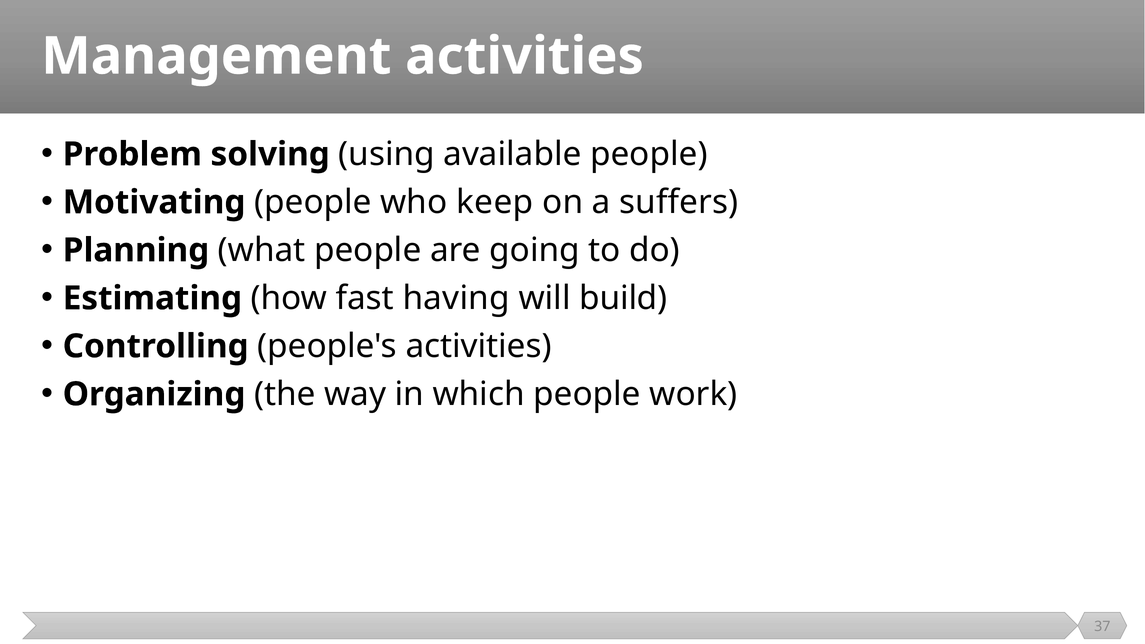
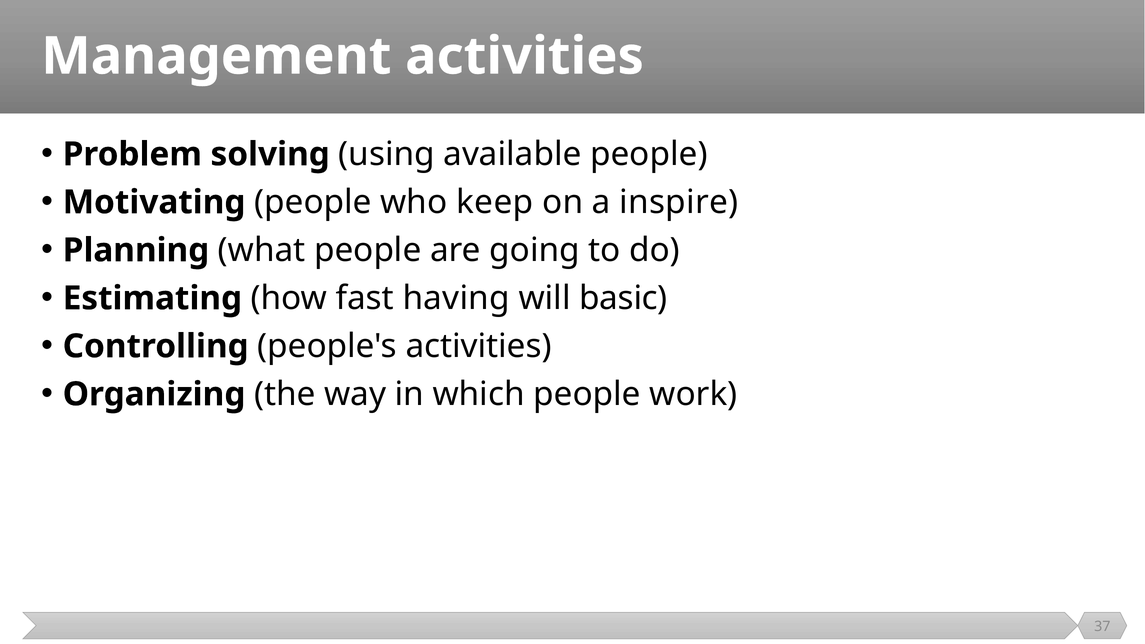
suffers: suffers -> inspire
build: build -> basic
